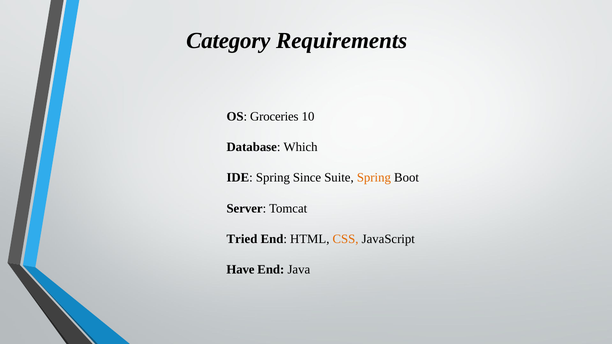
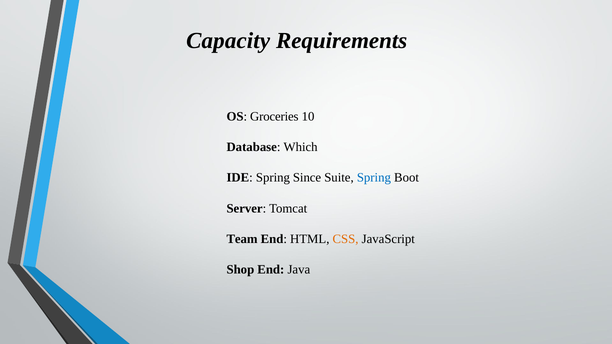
Category: Category -> Capacity
Spring at (374, 178) colour: orange -> blue
Tried: Tried -> Team
Have: Have -> Shop
